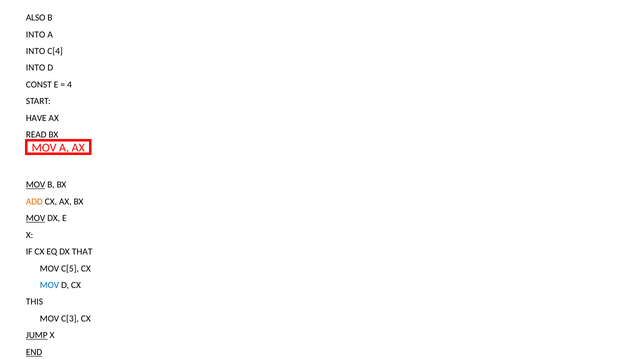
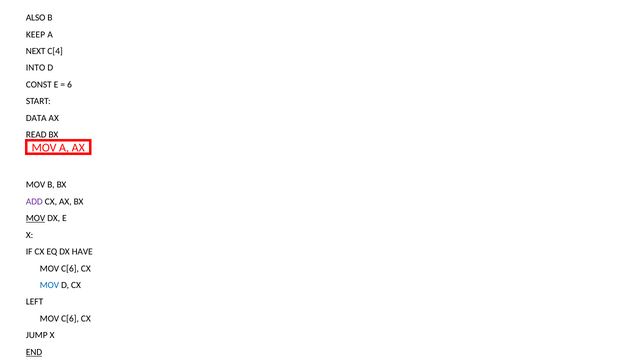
INTO at (36, 34): INTO -> KEEP
INTO at (36, 51): INTO -> NEXT
4: 4 -> 6
HAVE: HAVE -> DATA
MOV at (36, 185) underline: present -> none
ADD colour: orange -> purple
THAT: THAT -> HAVE
C[5 at (70, 268): C[5 -> C[6
THIS: THIS -> LEFT
C[3 at (70, 318): C[3 -> C[6
JUMP underline: present -> none
